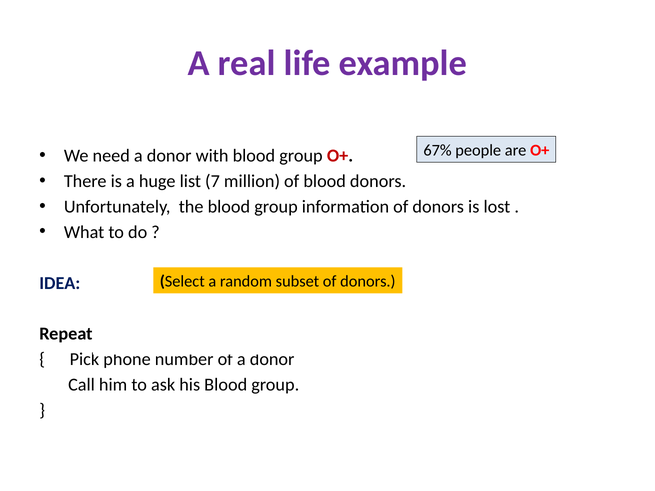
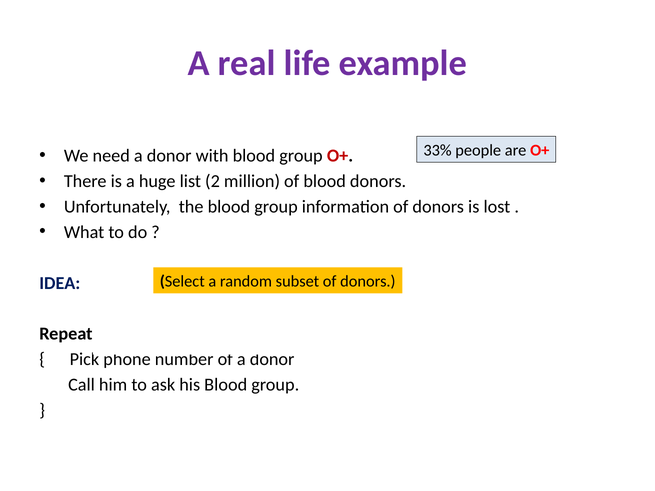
67%: 67% -> 33%
7: 7 -> 2
